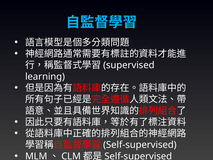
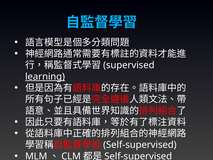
learning underline: none -> present
